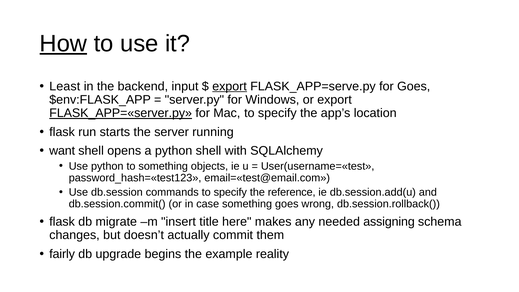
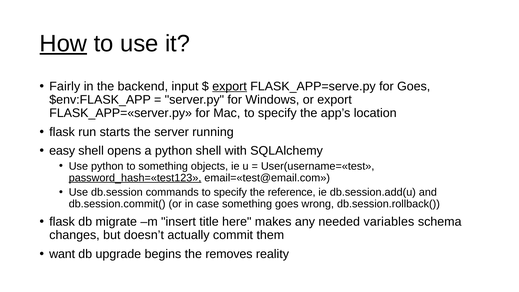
Least: Least -> Fairly
FLASK_APP=«server.py underline: present -> none
want: want -> easy
password_hash=«test123 underline: none -> present
assigning: assigning -> variables
fairly: fairly -> want
example: example -> removes
